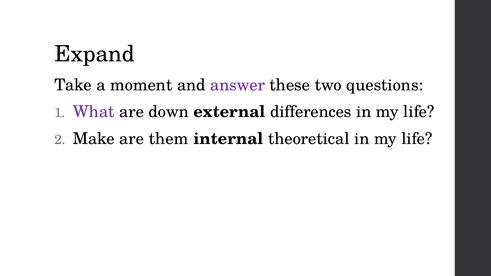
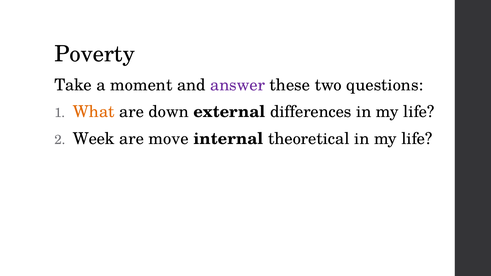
Expand: Expand -> Poverty
What colour: purple -> orange
Make: Make -> Week
them: them -> move
